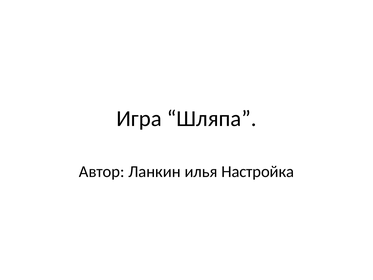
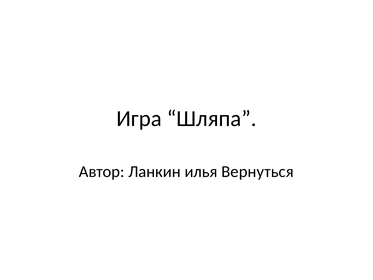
Настройка: Настройка -> Вернуться
